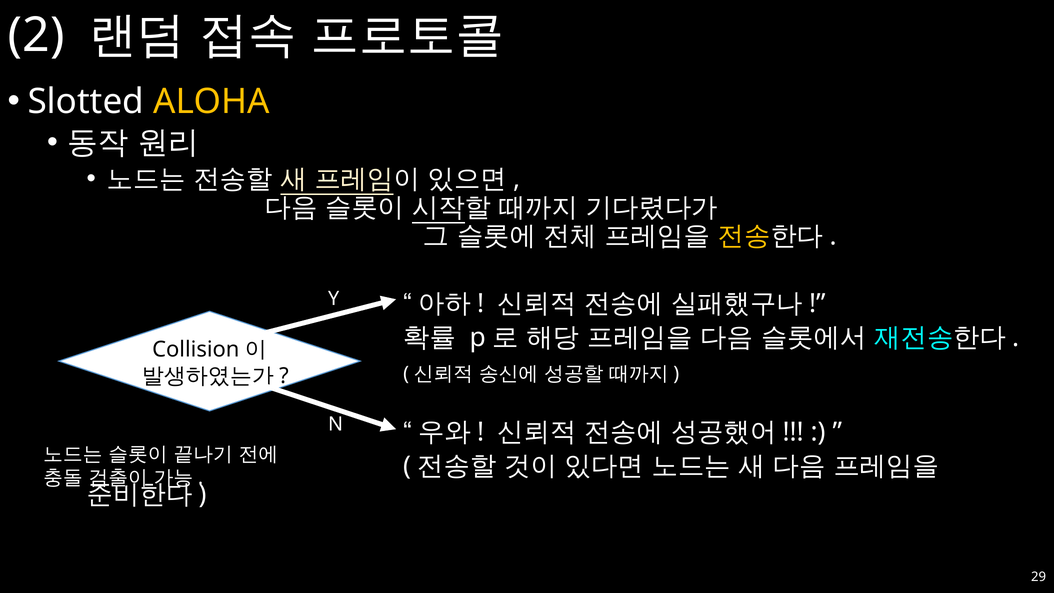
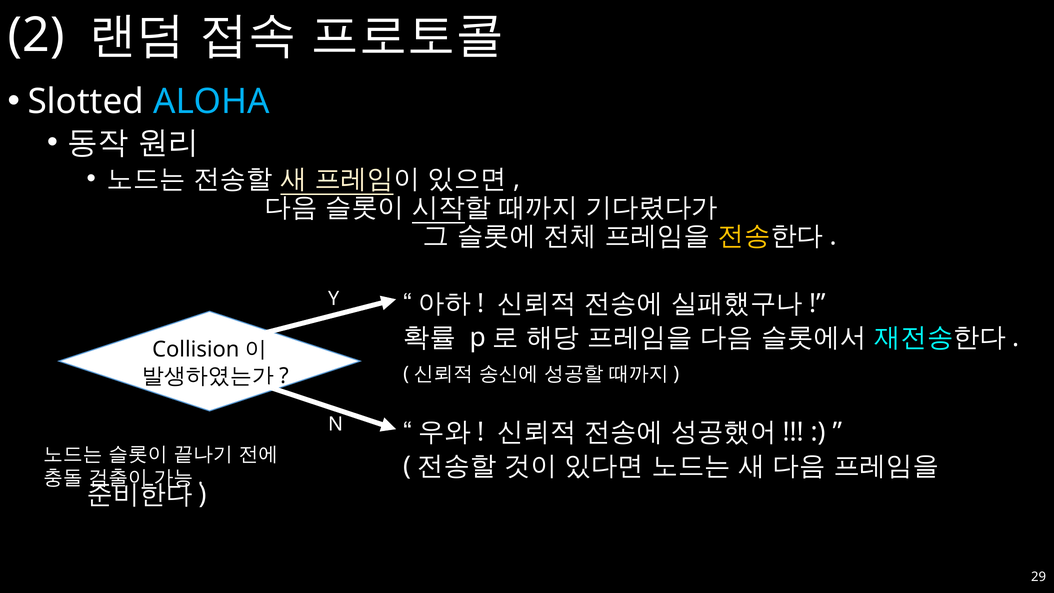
ALOHA colour: yellow -> light blue
